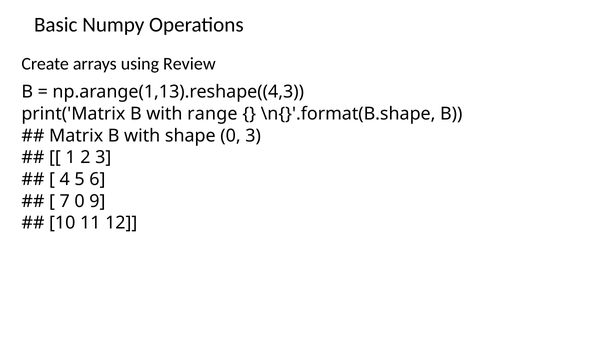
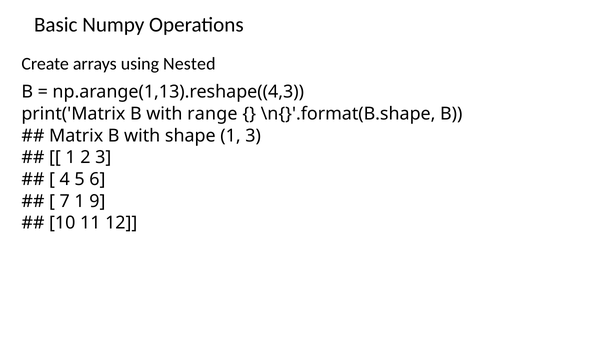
Review: Review -> Nested
shape 0: 0 -> 1
7 0: 0 -> 1
